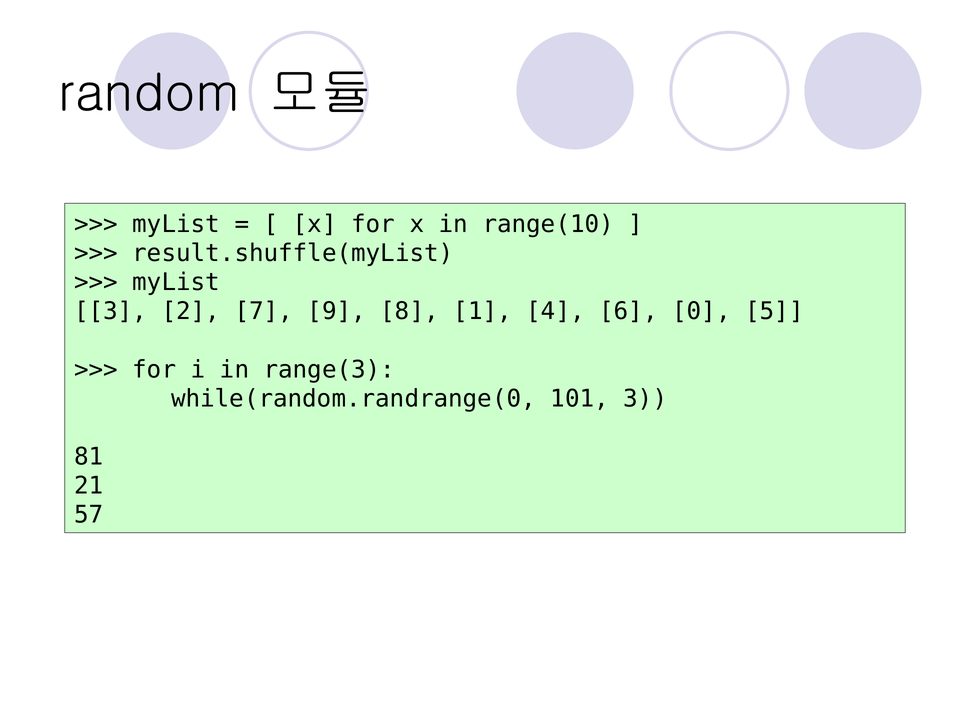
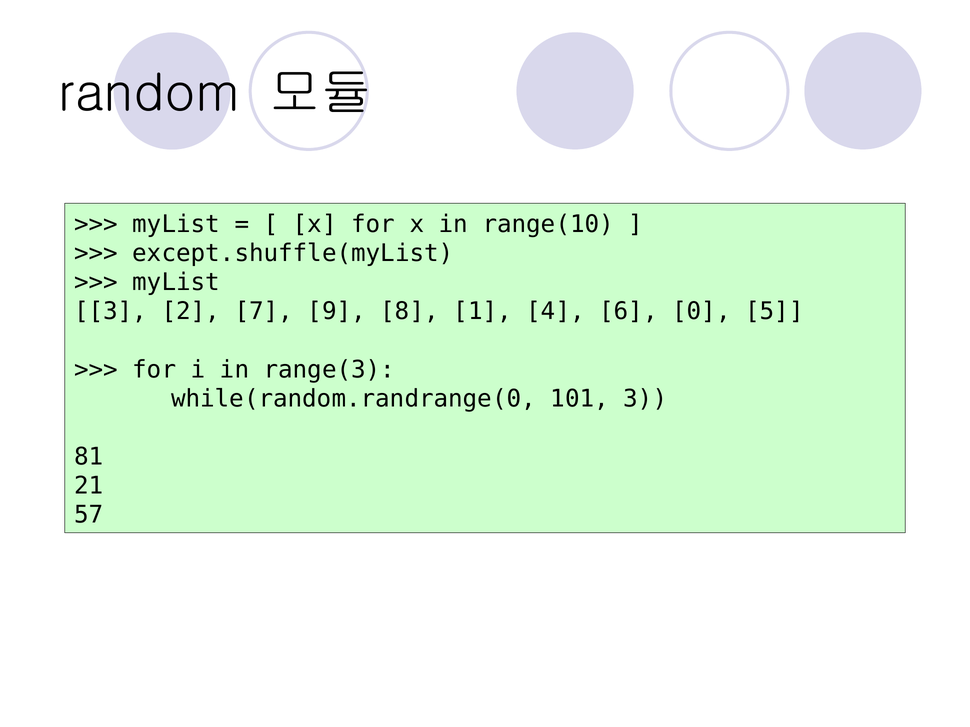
result.shuffle(myList: result.shuffle(myList -> except.shuffle(myList
